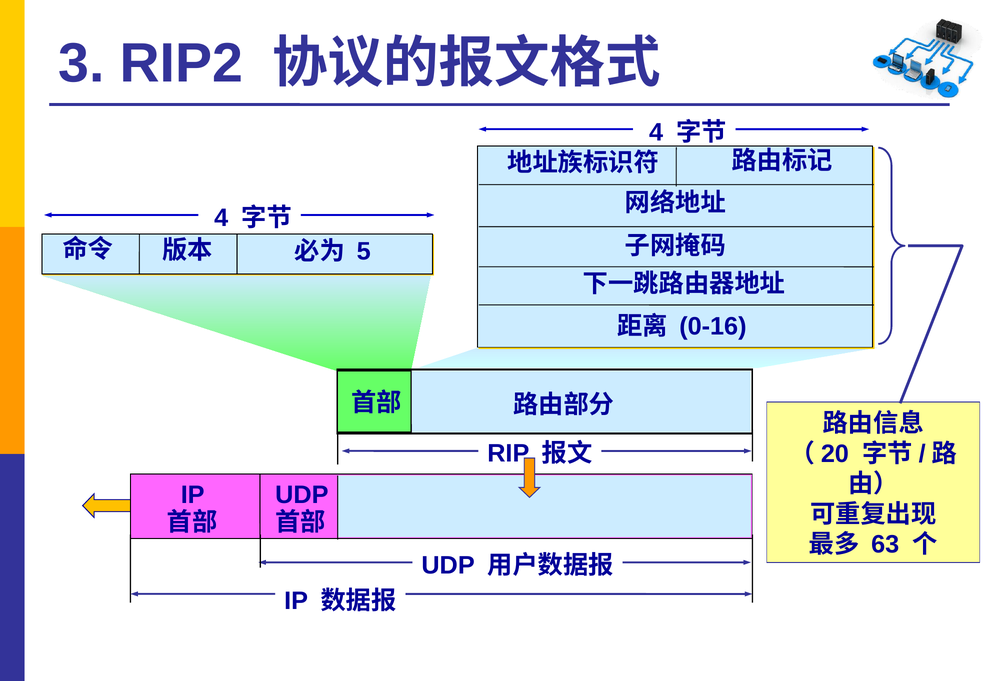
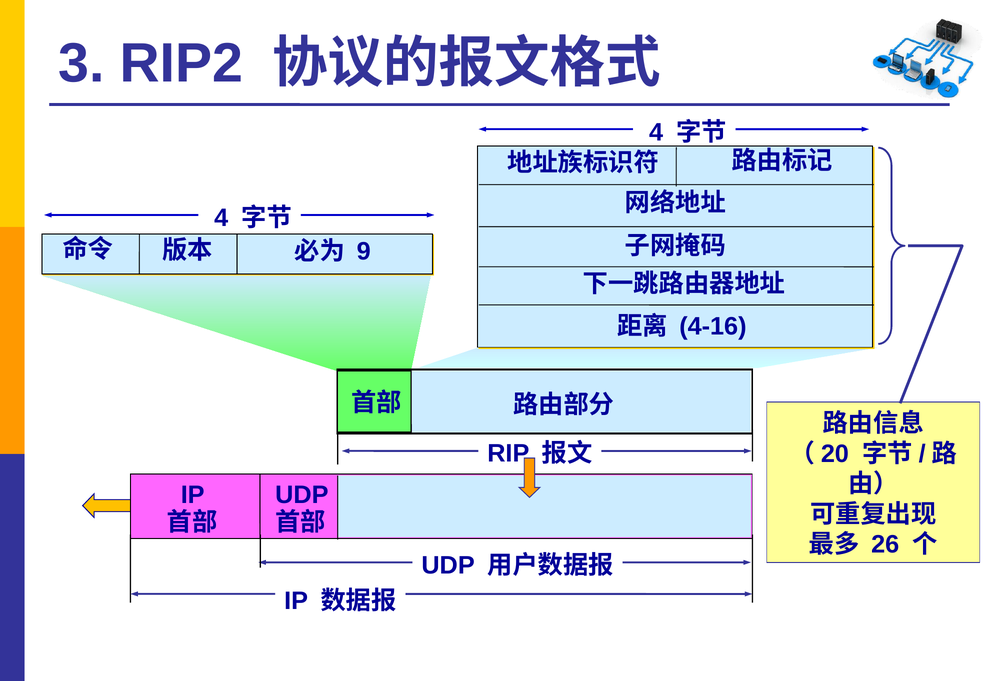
5: 5 -> 9
0-16: 0-16 -> 4-16
63: 63 -> 26
